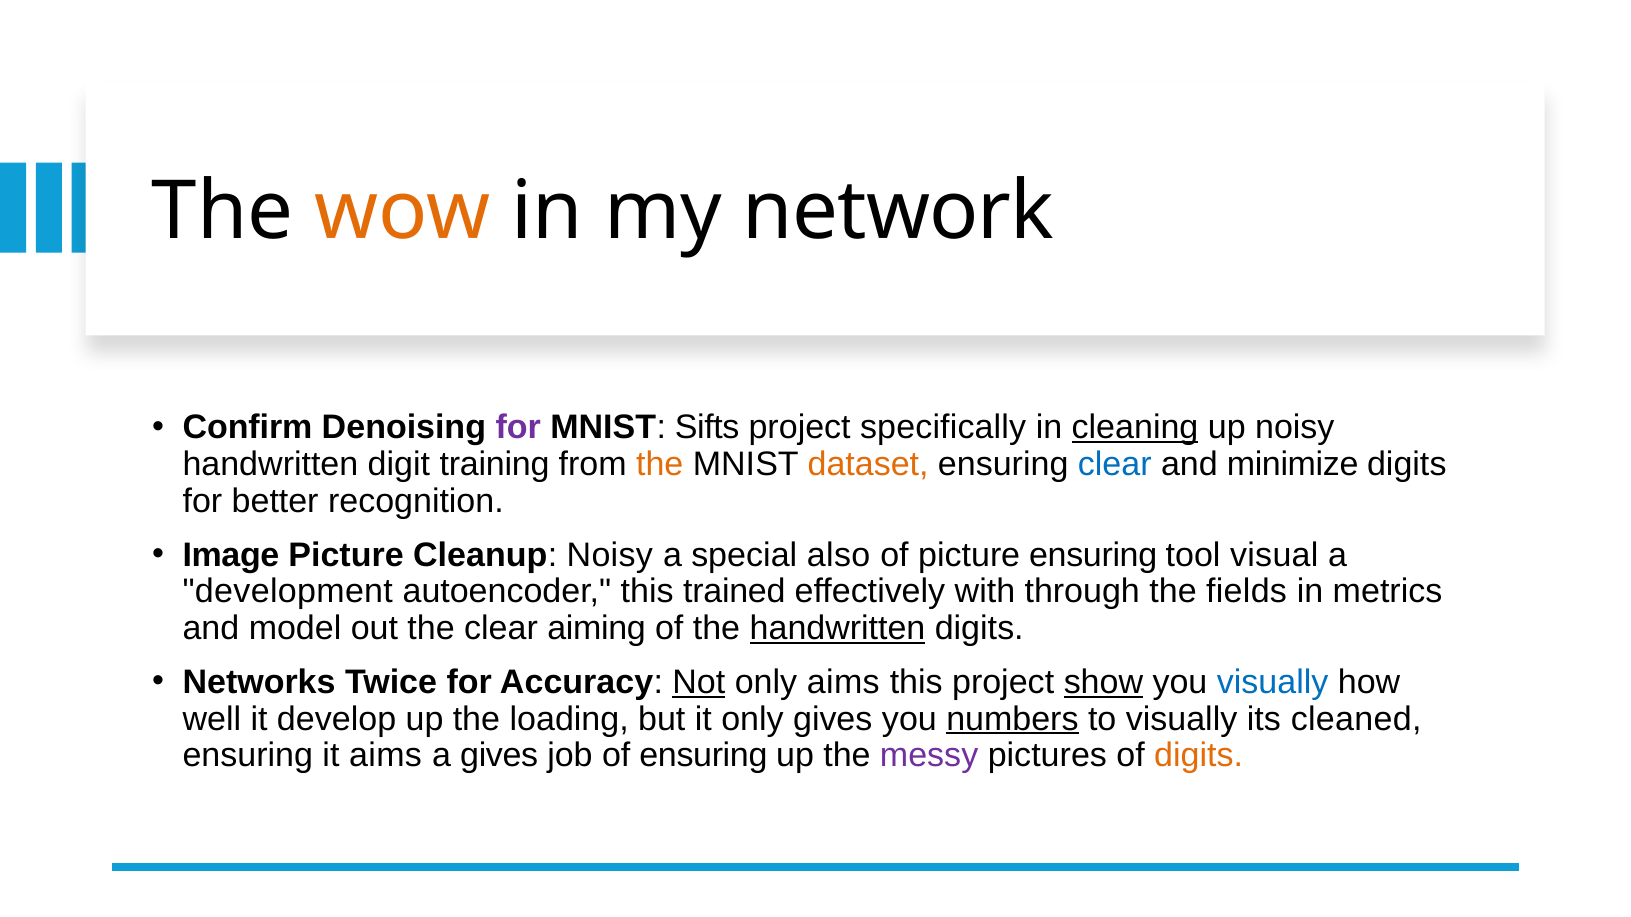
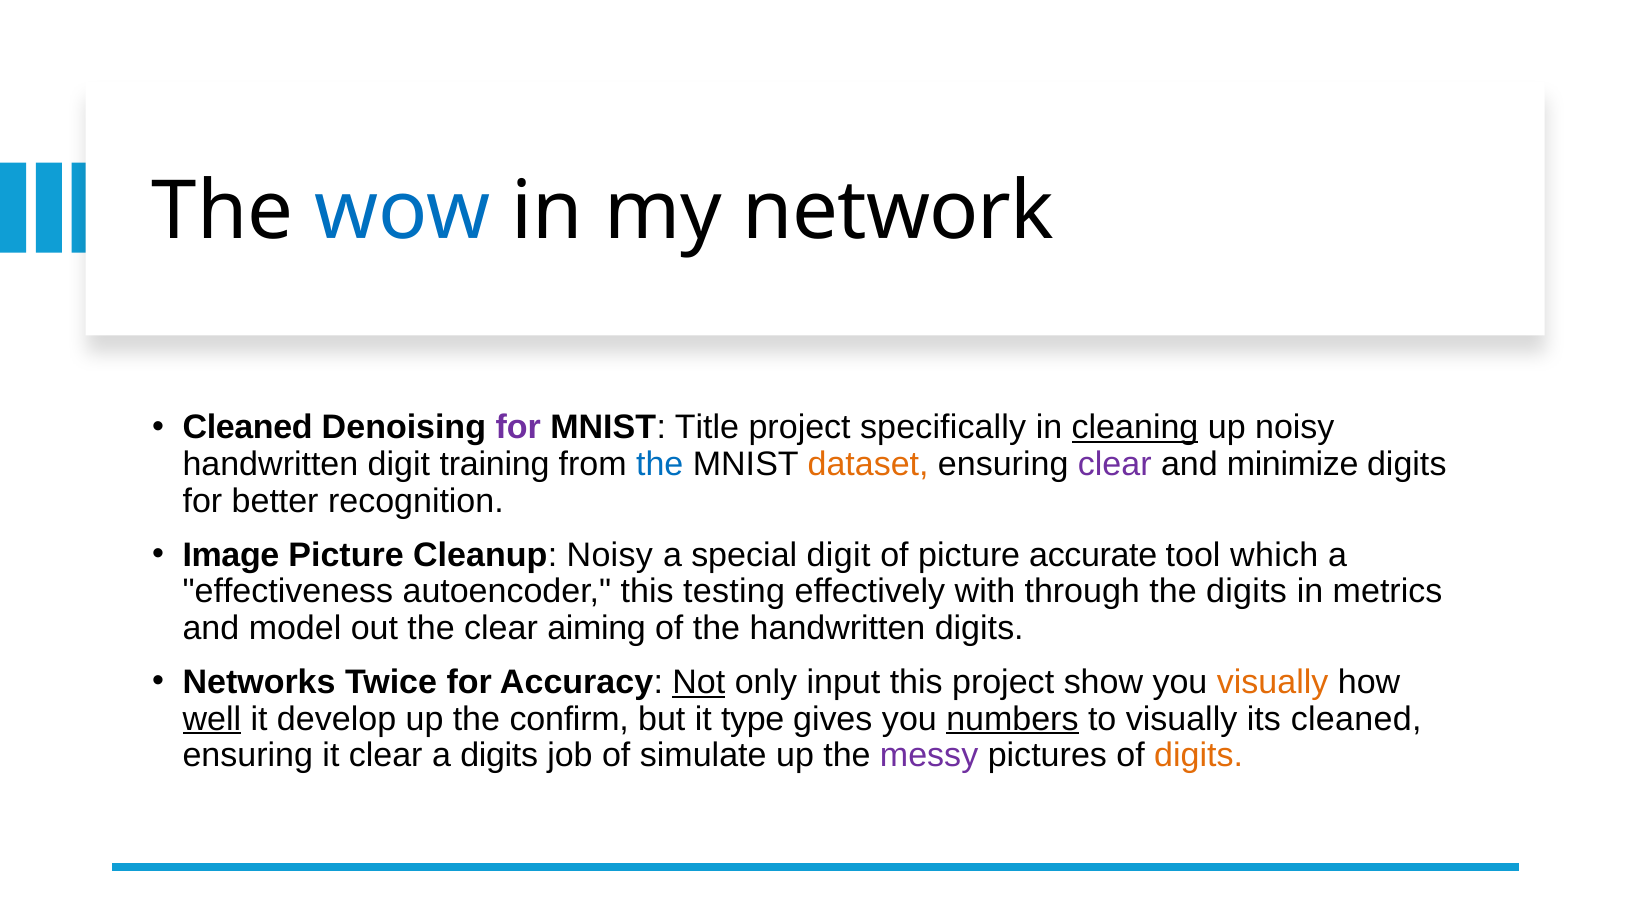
wow colour: orange -> blue
Confirm at (247, 428): Confirm -> Cleaned
Sifts: Sifts -> Title
the at (660, 465) colour: orange -> blue
clear at (1115, 465) colour: blue -> purple
special also: also -> digit
picture ensuring: ensuring -> accurate
visual: visual -> which
development: development -> effectiveness
trained: trained -> testing
the fields: fields -> digits
handwritten at (838, 629) underline: present -> none
only aims: aims -> input
show underline: present -> none
visually at (1273, 682) colour: blue -> orange
well underline: none -> present
loading: loading -> confirm
it only: only -> type
it aims: aims -> clear
a gives: gives -> digits
of ensuring: ensuring -> simulate
